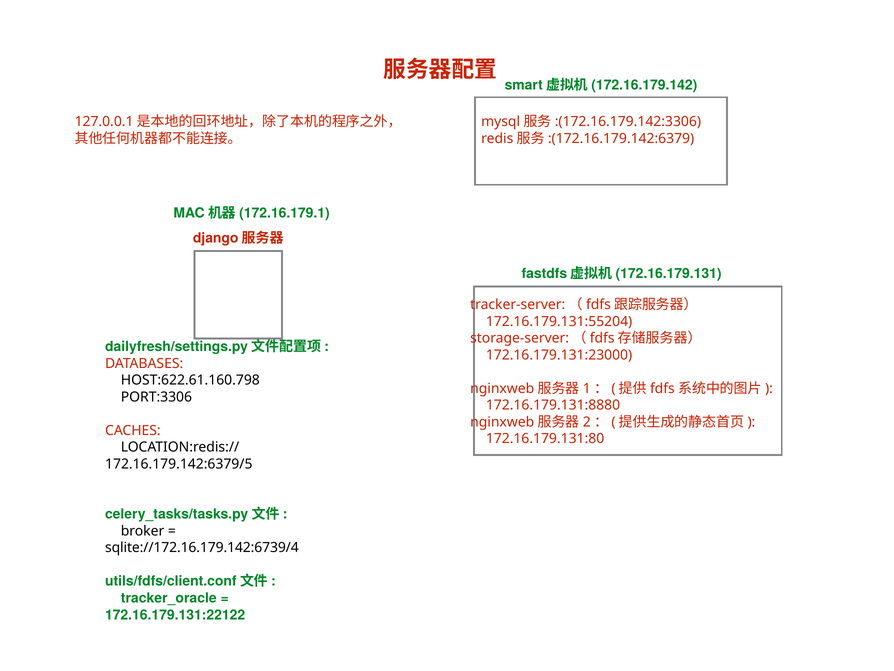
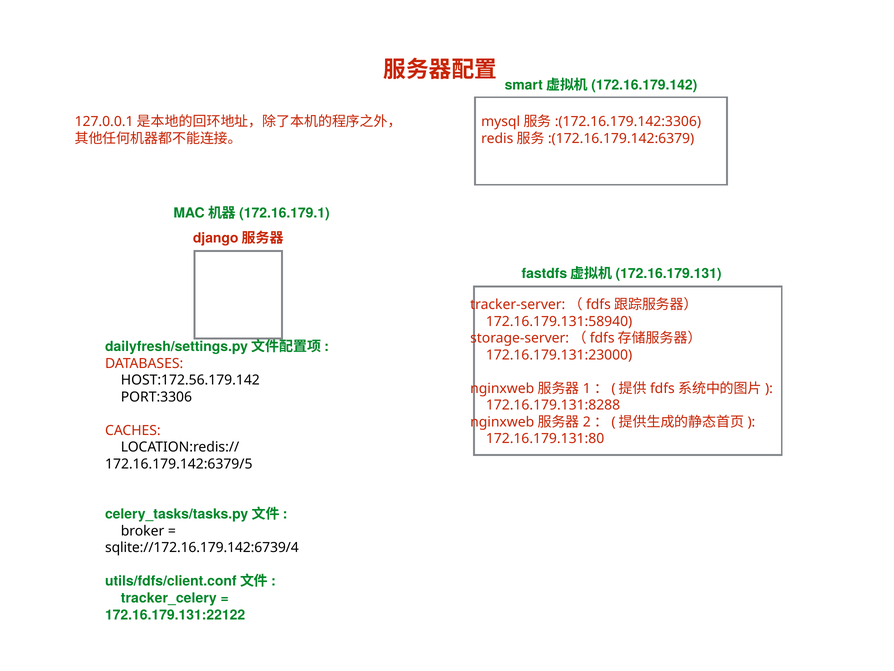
172.16.179.131:55204: 172.16.179.131:55204 -> 172.16.179.131:58940
HOST:622.61.160.798: HOST:622.61.160.798 -> HOST:172.56.179.142
172.16.179.131:8880: 172.16.179.131:8880 -> 172.16.179.131:8288
tracker_oracle: tracker_oracle -> tracker_celery
